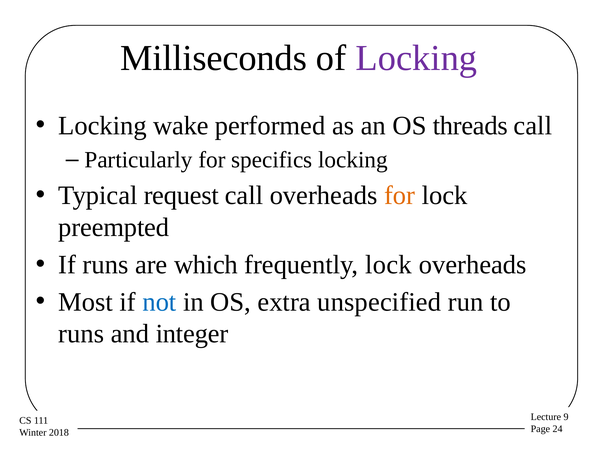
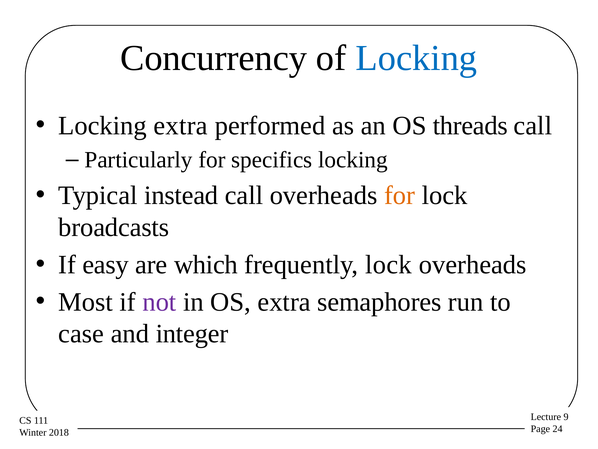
Milliseconds: Milliseconds -> Concurrency
Locking at (416, 58) colour: purple -> blue
Locking wake: wake -> extra
request: request -> instead
preempted: preempted -> broadcasts
If runs: runs -> easy
not colour: blue -> purple
unspecified: unspecified -> semaphores
runs at (81, 334): runs -> case
